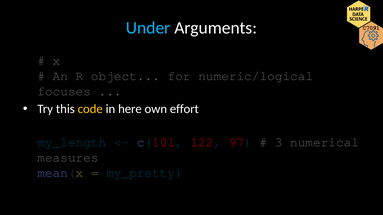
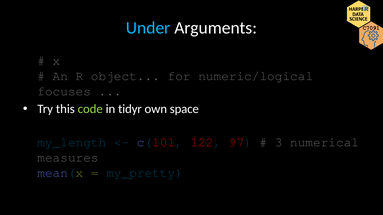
code colour: yellow -> light green
here: here -> tidyr
effort: effort -> space
